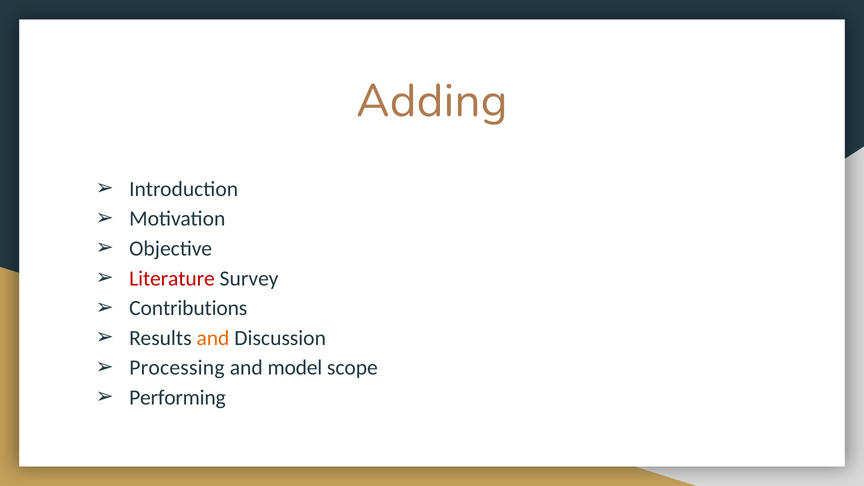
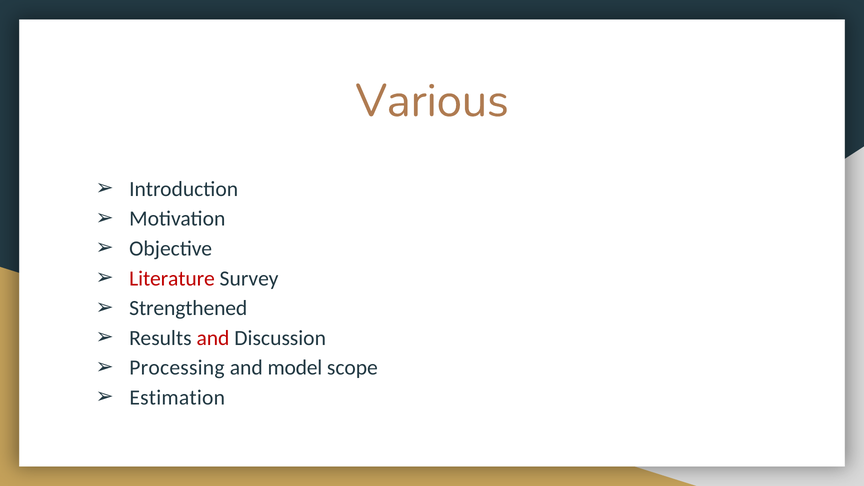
Adding: Adding -> Various
Contributions: Contributions -> Strengthened
and at (213, 338) colour: orange -> red
Performing: Performing -> Estimation
